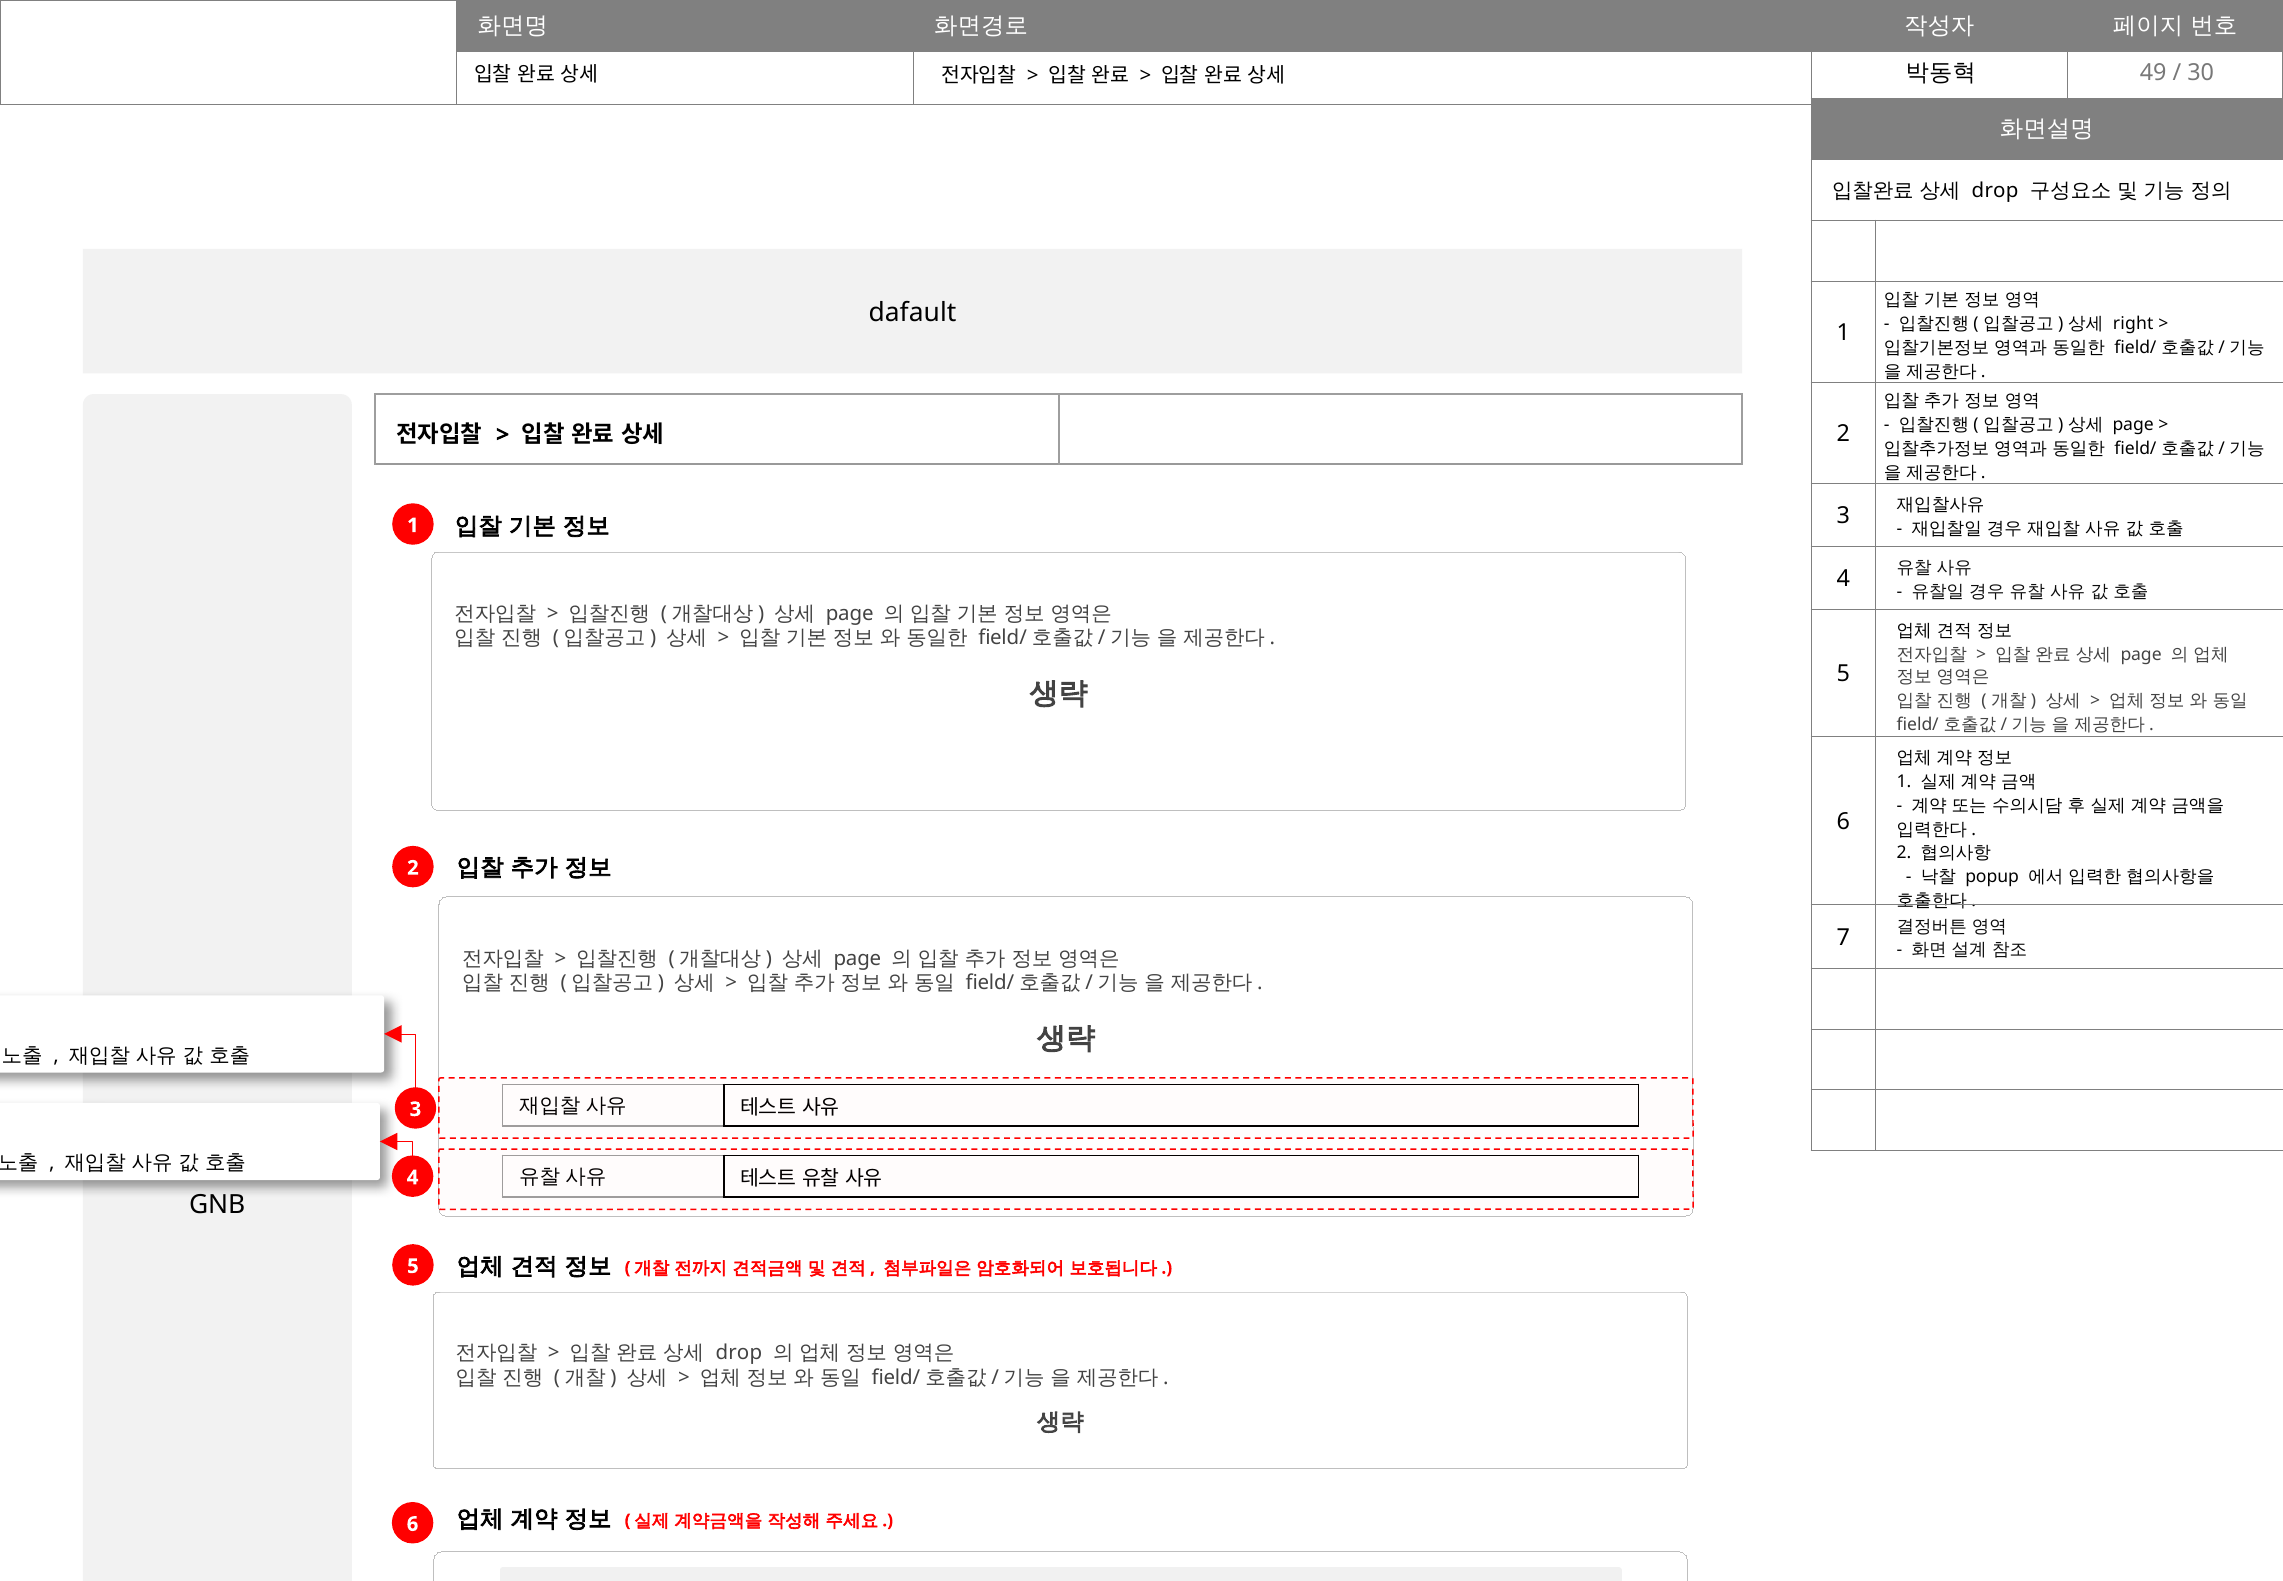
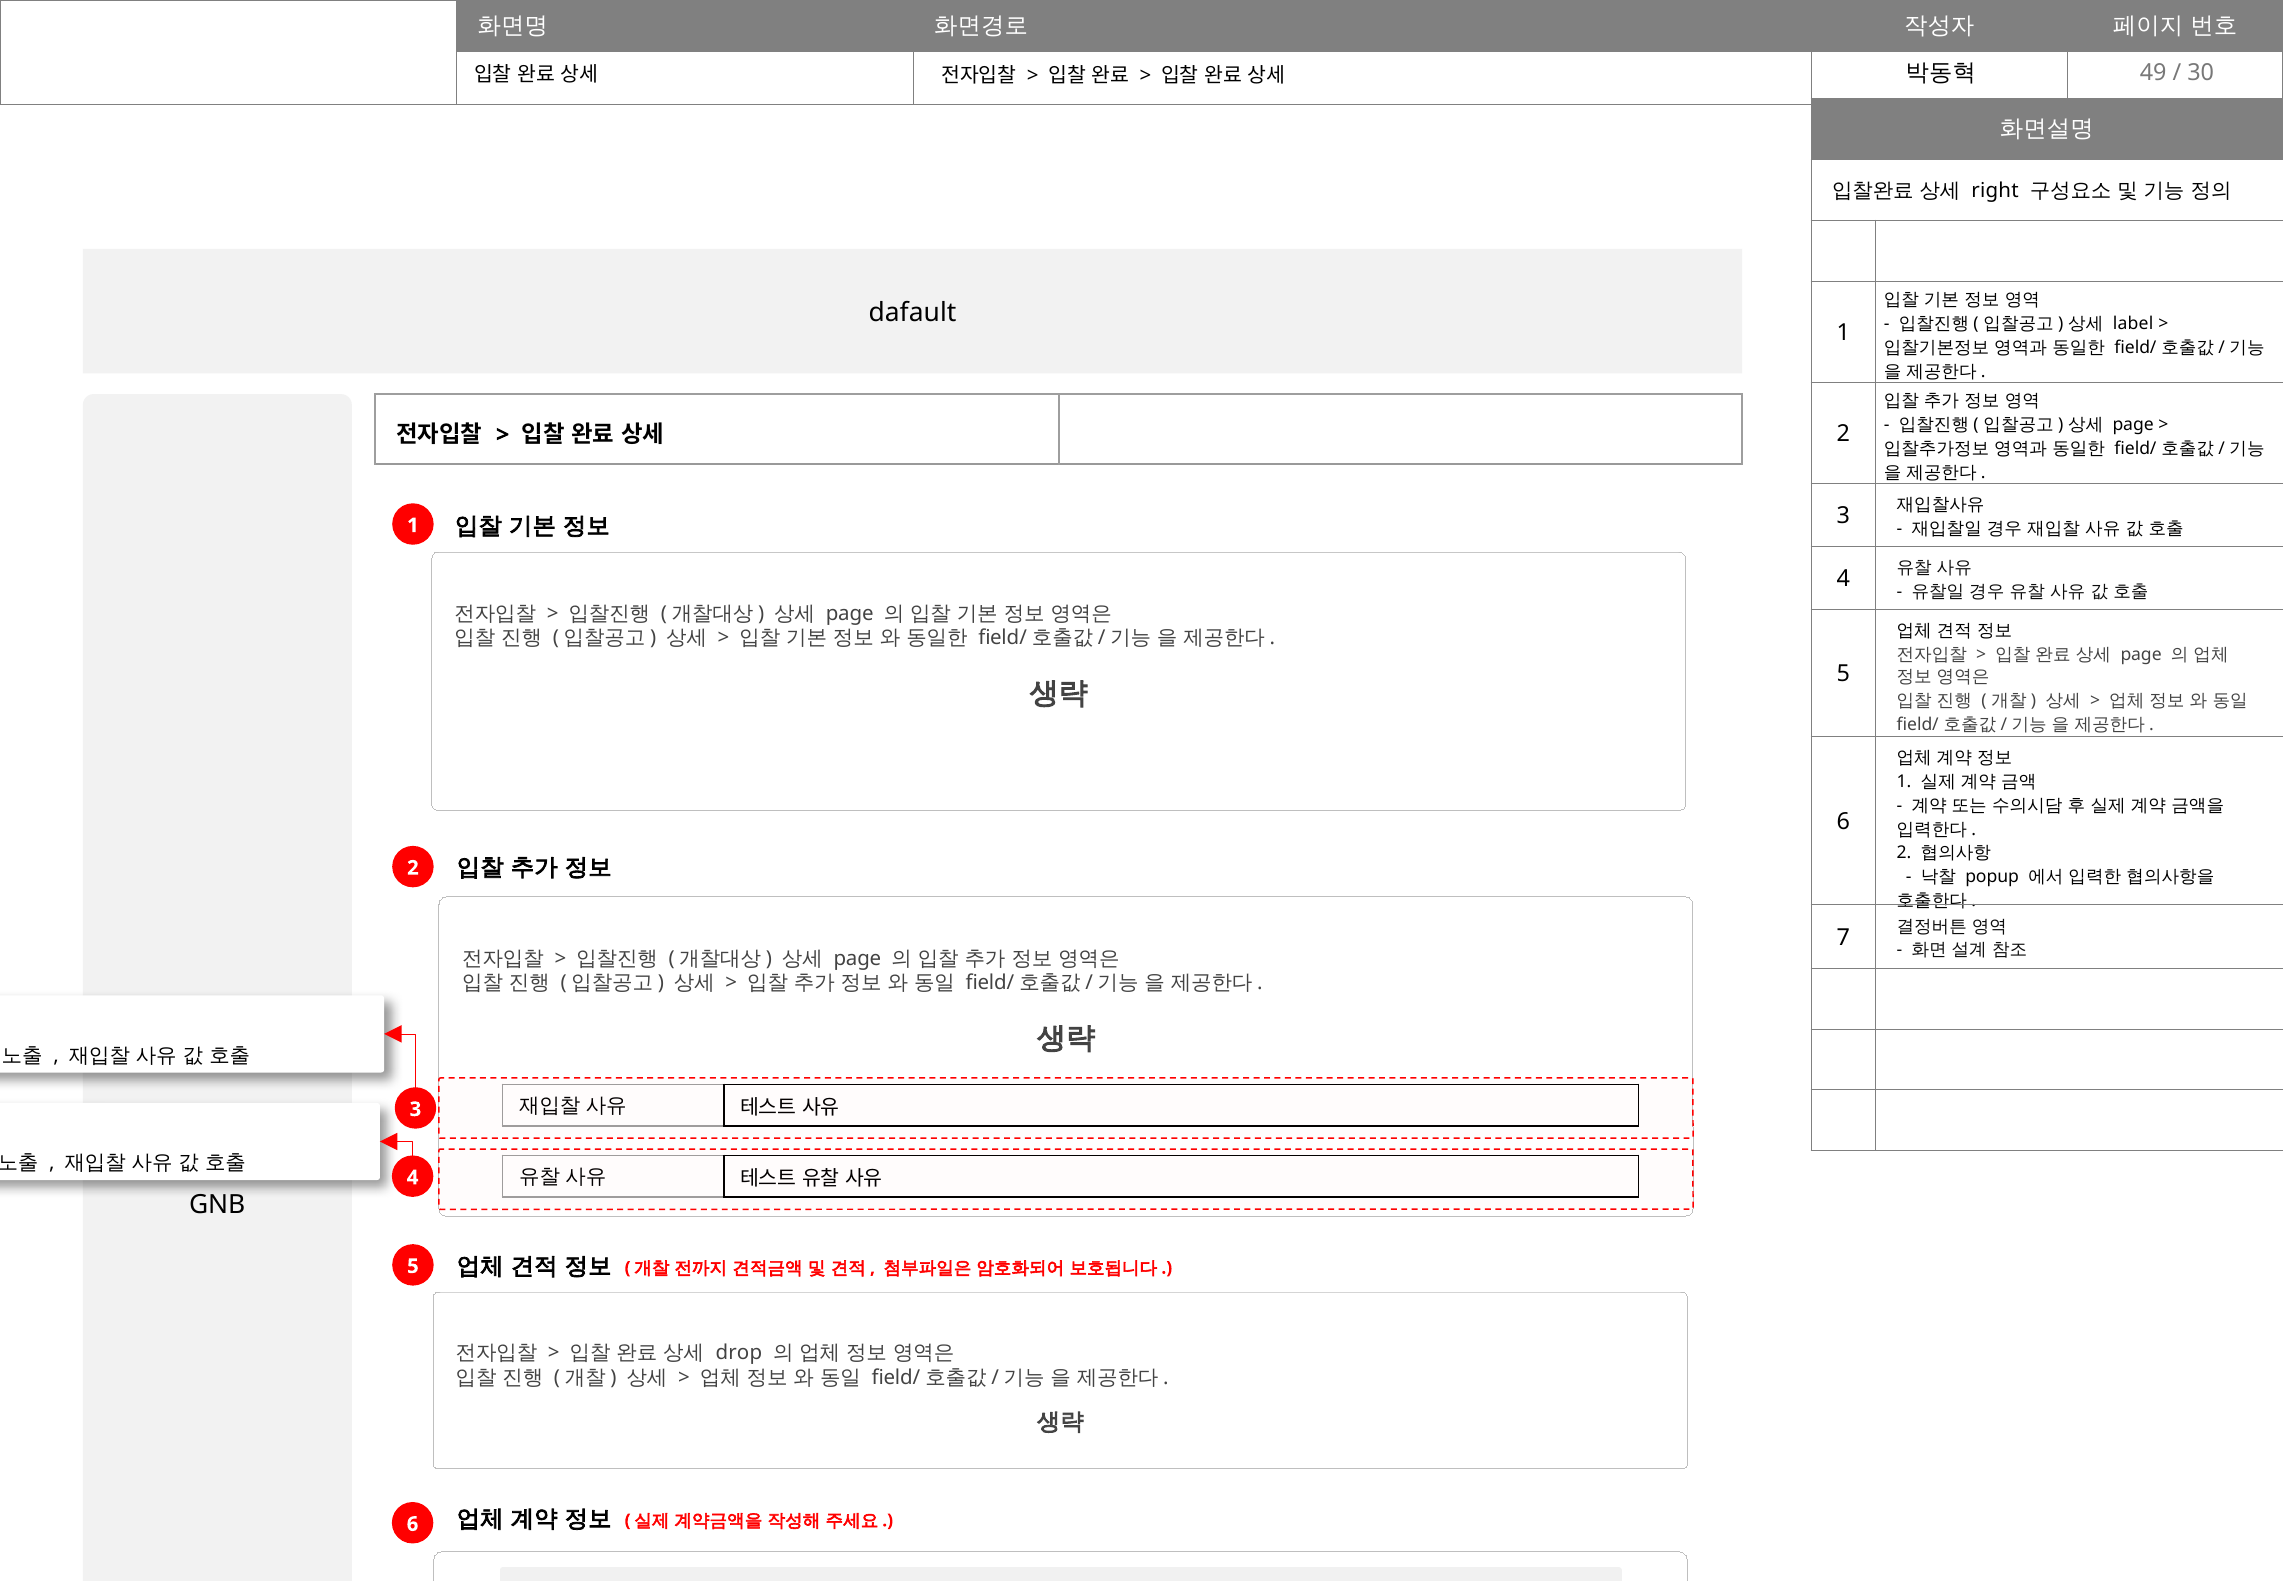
drop at (1995, 191): drop -> right
right: right -> label
